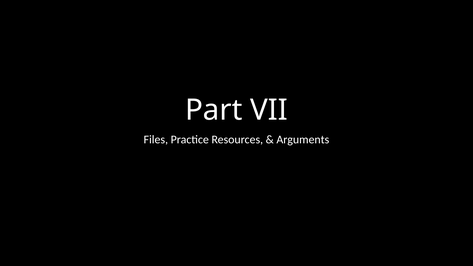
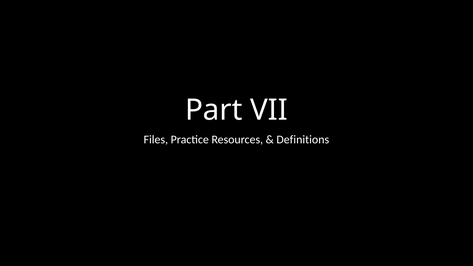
Arguments: Arguments -> Definitions
